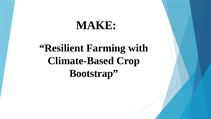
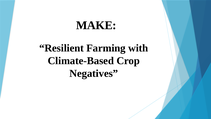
Bootstrap: Bootstrap -> Negatives
